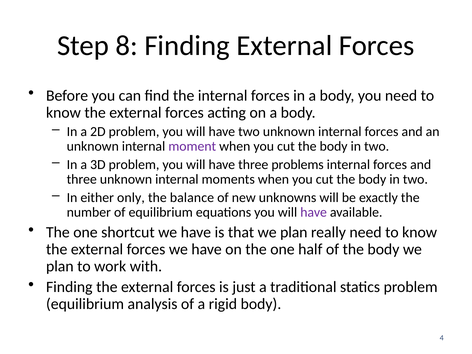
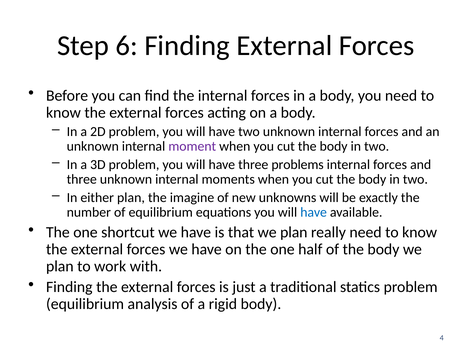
8: 8 -> 6
either only: only -> plan
balance: balance -> imagine
have at (314, 212) colour: purple -> blue
